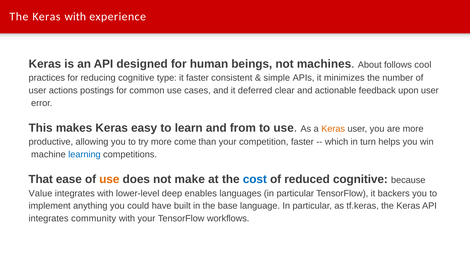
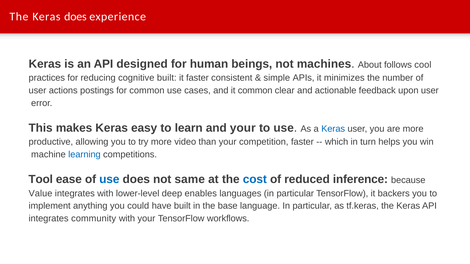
Keras with: with -> does
cognitive type: type -> built
it deferred: deferred -> common
and from: from -> your
Keras at (333, 129) colour: orange -> blue
come: come -> video
That: That -> Tool
use at (109, 180) colour: orange -> blue
make: make -> same
reduced cognitive: cognitive -> inference
